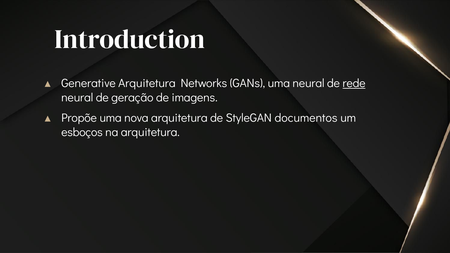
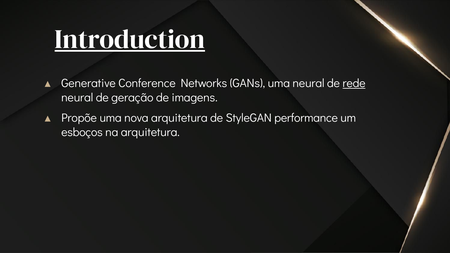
Introduction underline: none -> present
Generative Arquitetura: Arquitetura -> Conference
documentos: documentos -> performance
